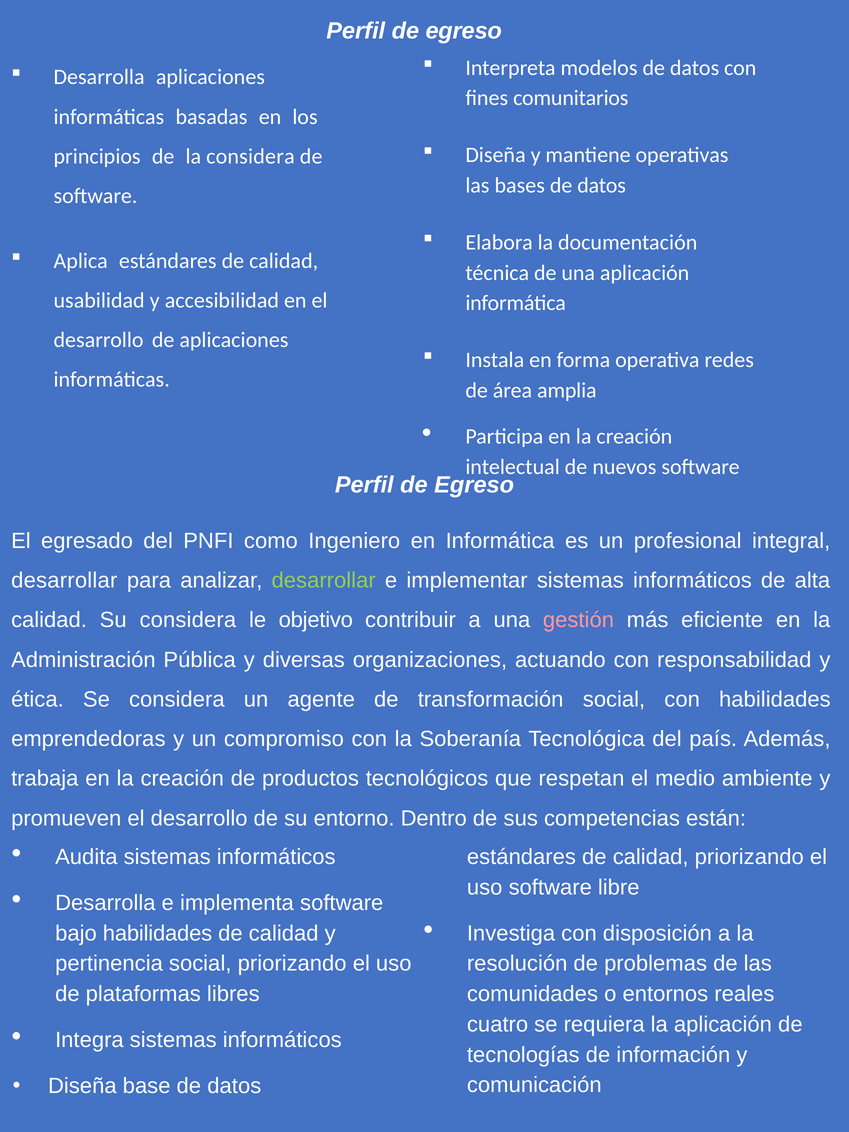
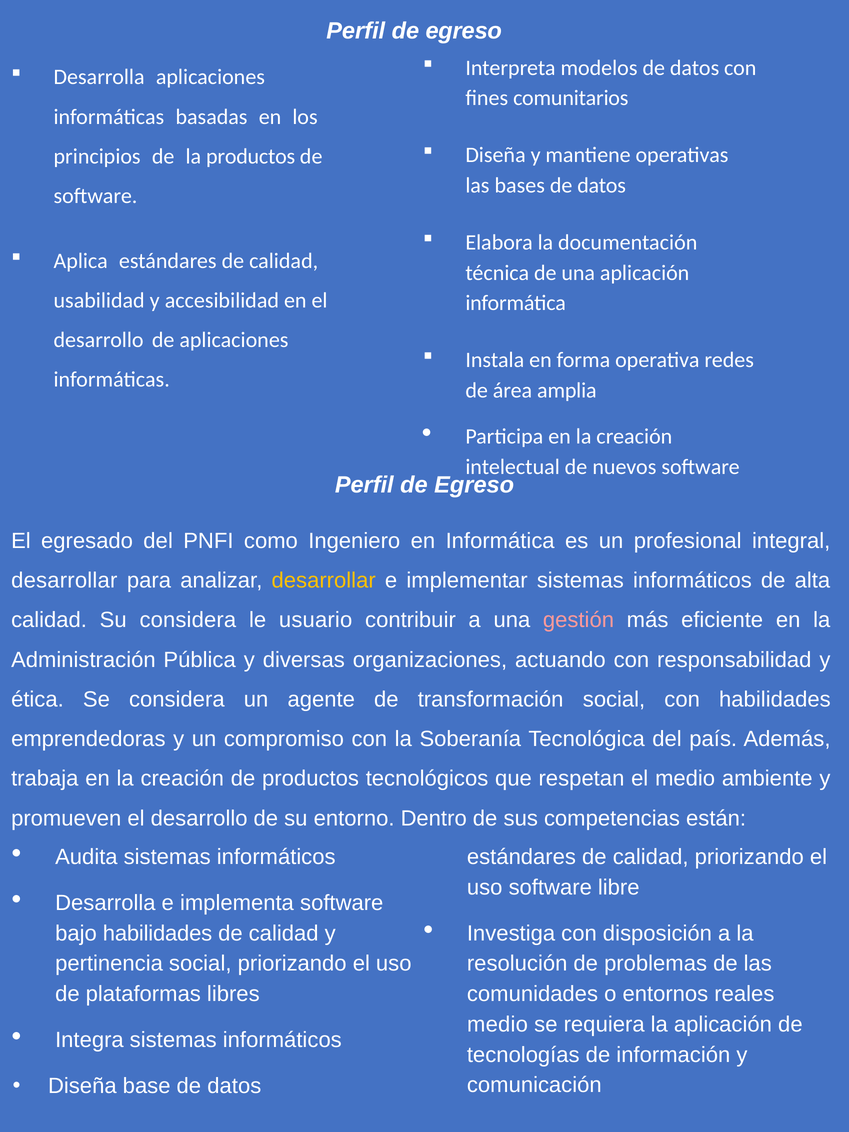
la considera: considera -> productos
desarrollar at (324, 581) colour: light green -> yellow
objetivo: objetivo -> usuario
cuatro at (498, 1024): cuatro -> medio
